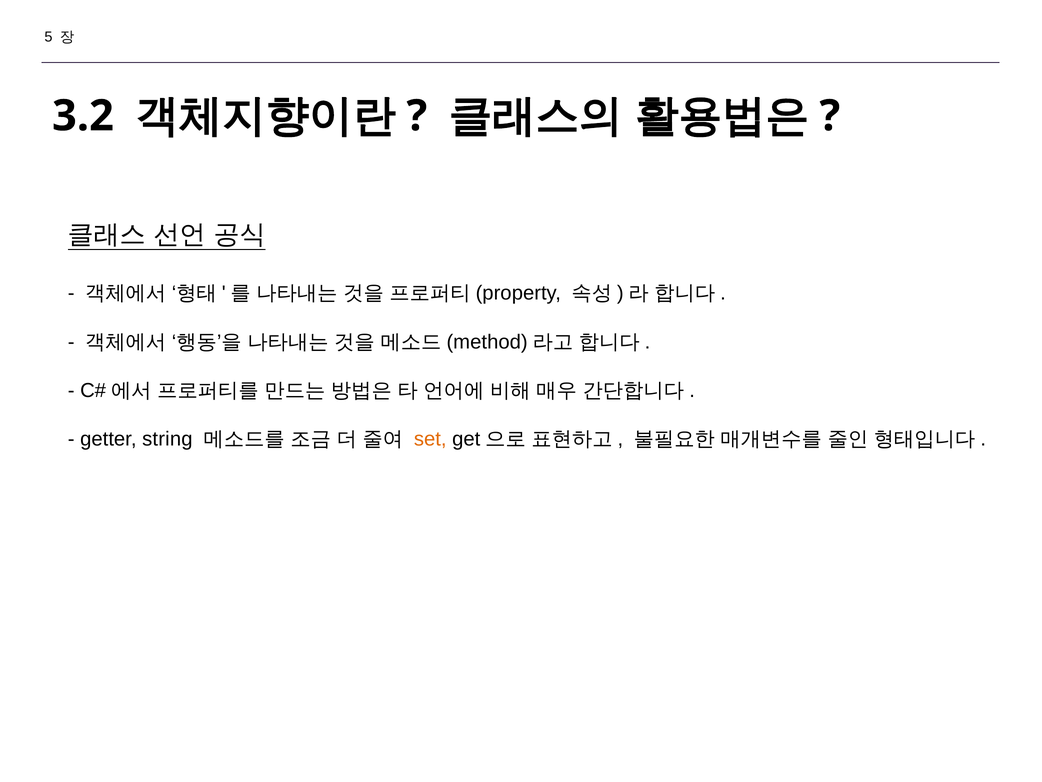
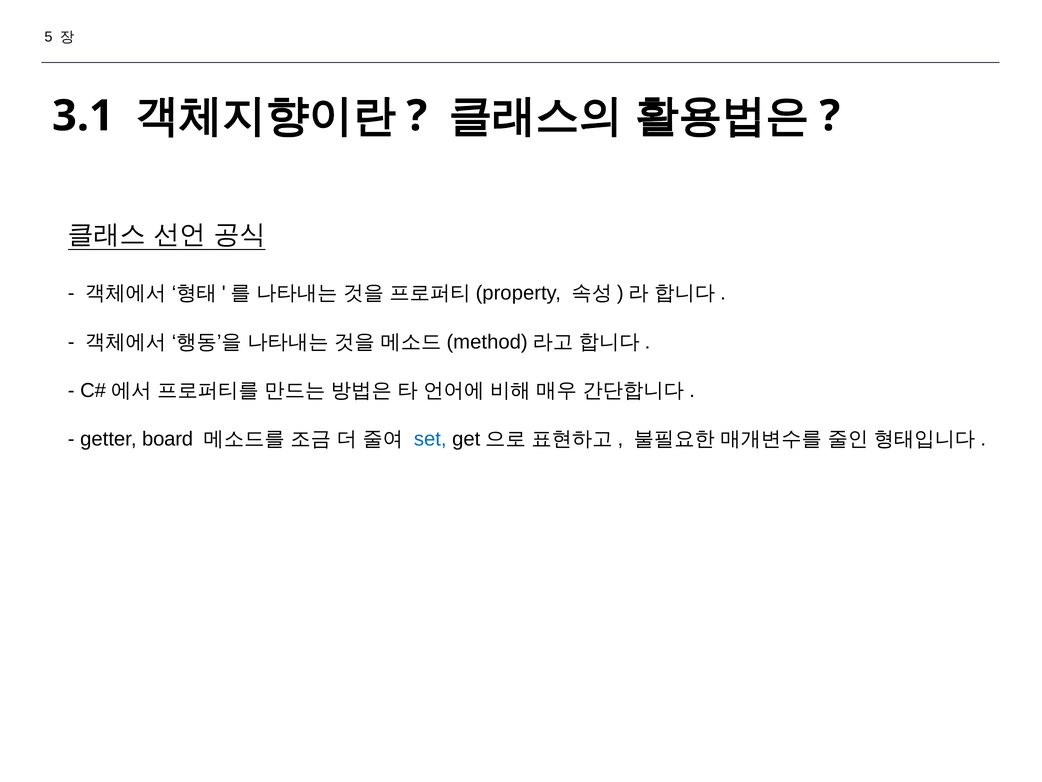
3.2: 3.2 -> 3.1
string: string -> board
set colour: orange -> blue
